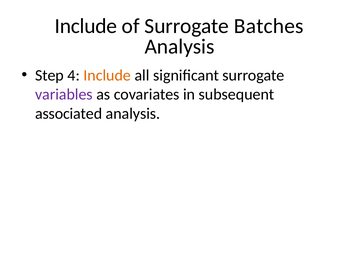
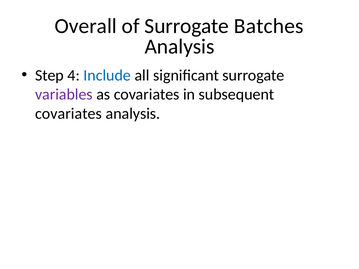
Include at (86, 26): Include -> Overall
Include at (107, 75) colour: orange -> blue
associated at (69, 114): associated -> covariates
